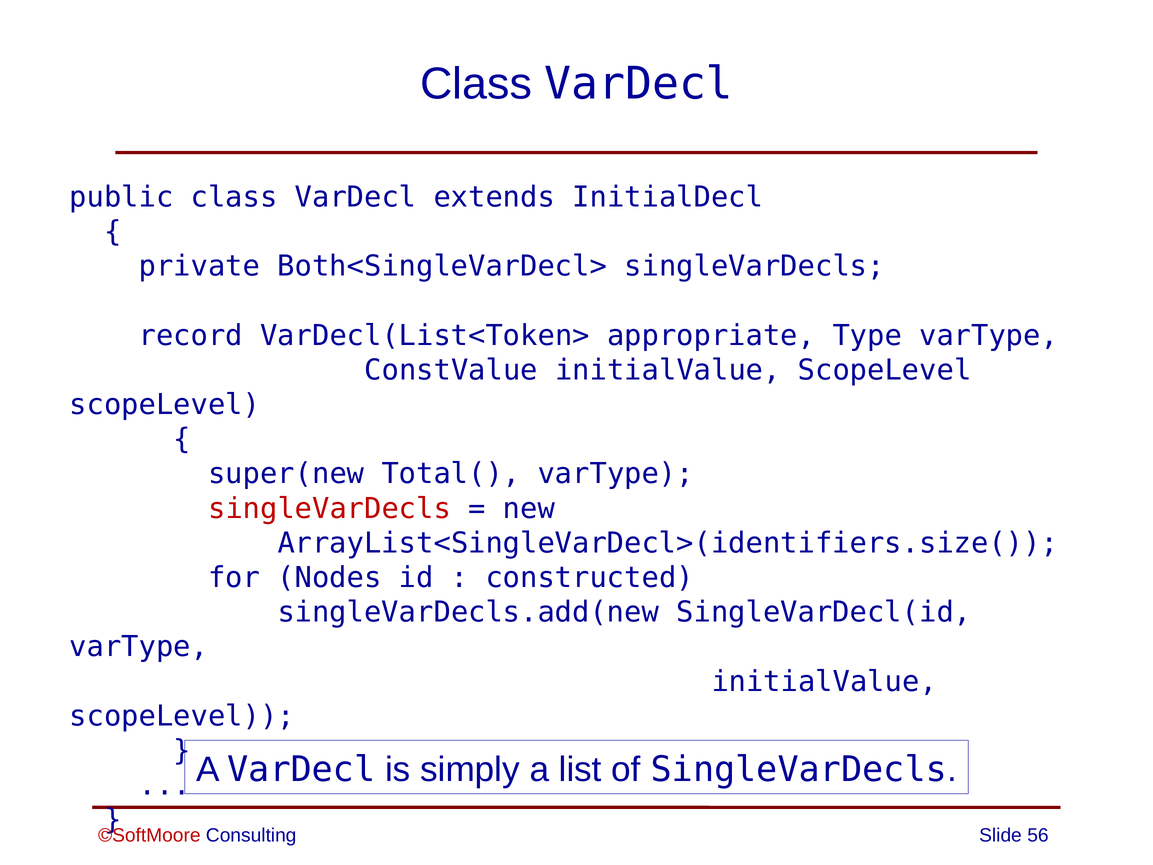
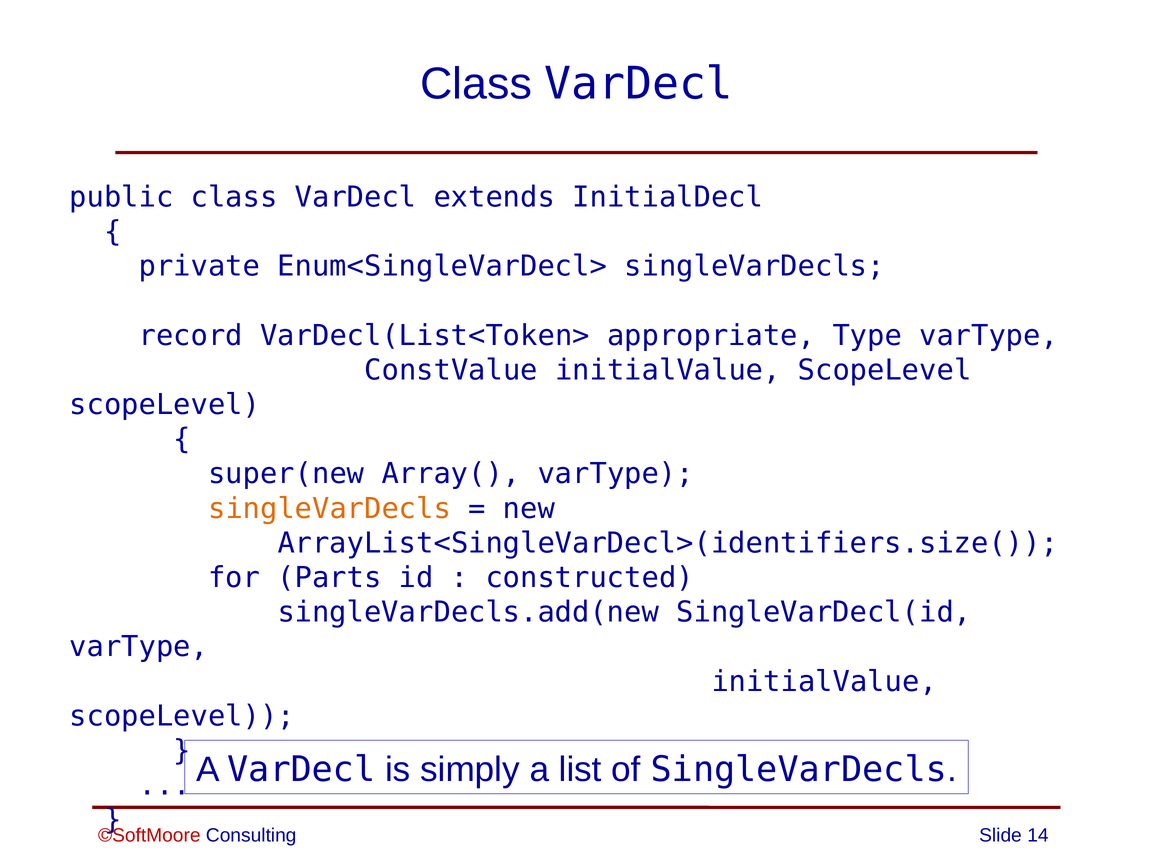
Both<SingleVarDecl>: Both<SingleVarDecl> -> Enum<SingleVarDecl>
Total(: Total( -> Array(
singleVarDecls at (330, 508) colour: red -> orange
Nodes: Nodes -> Parts
56: 56 -> 14
